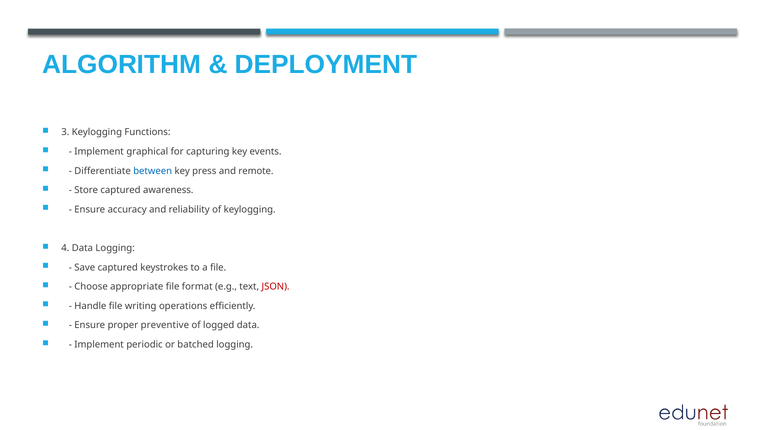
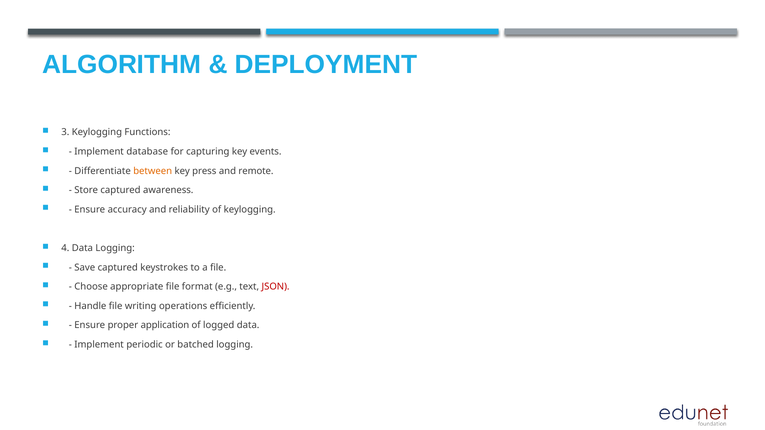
graphical: graphical -> database
between colour: blue -> orange
preventive: preventive -> application
